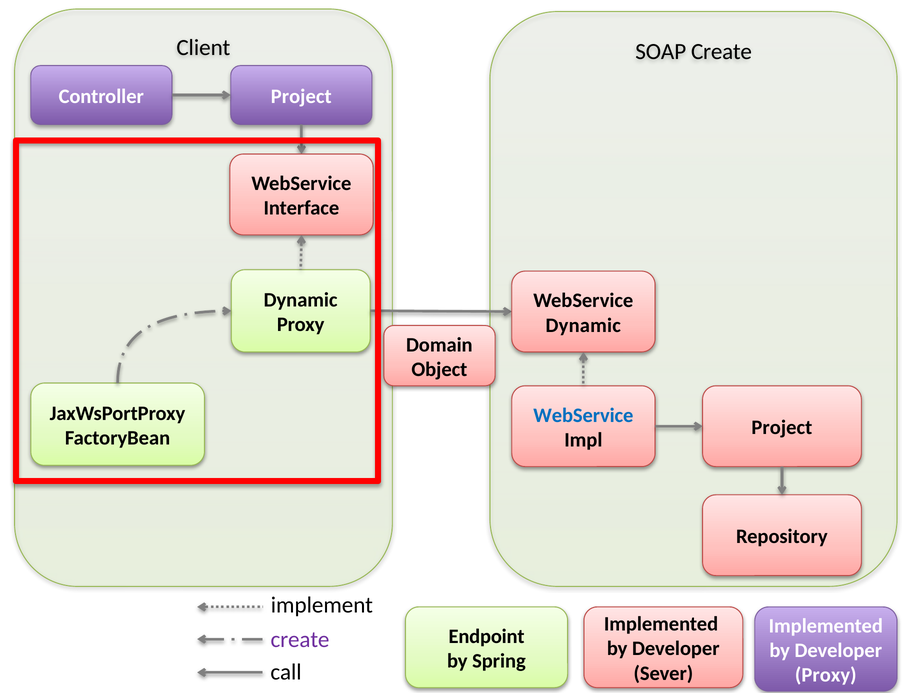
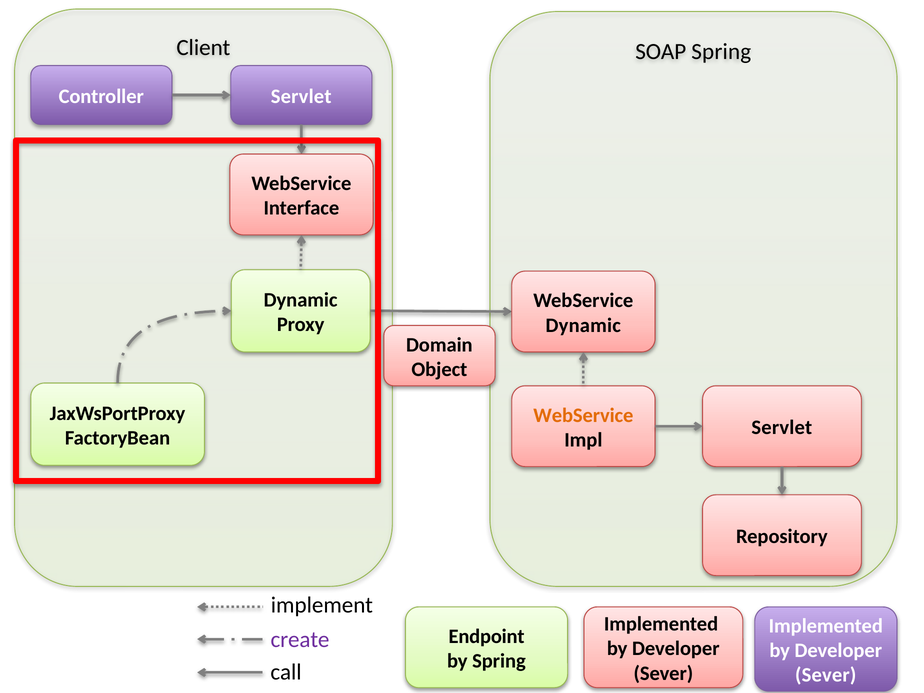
SOAP Create: Create -> Spring
Controller Project: Project -> Servlet
WebService at (583, 415) colour: blue -> orange
Project at (782, 428): Project -> Servlet
Proxy at (826, 675): Proxy -> Sever
